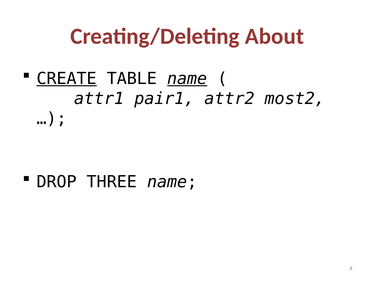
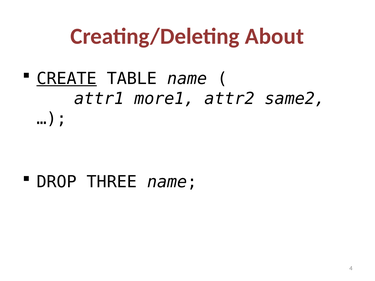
name at (187, 79) underline: present -> none
pair1: pair1 -> more1
most2: most2 -> same2
